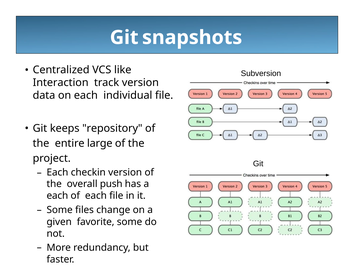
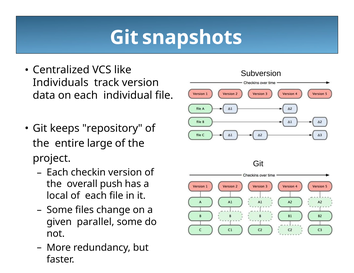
Interaction: Interaction -> Individuals
each at (57, 196): each -> local
favorite: favorite -> parallel
